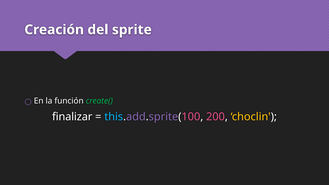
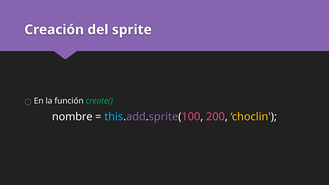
finalizar: finalizar -> nombre
